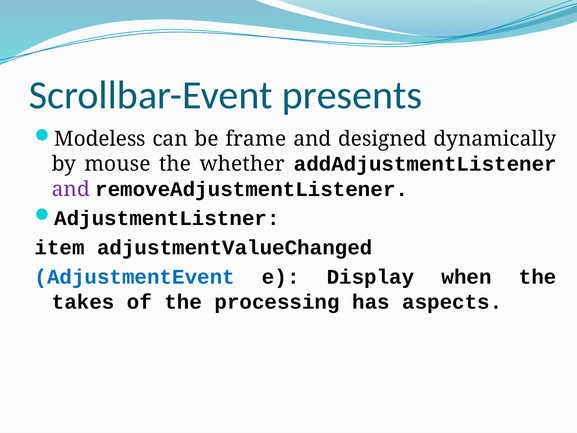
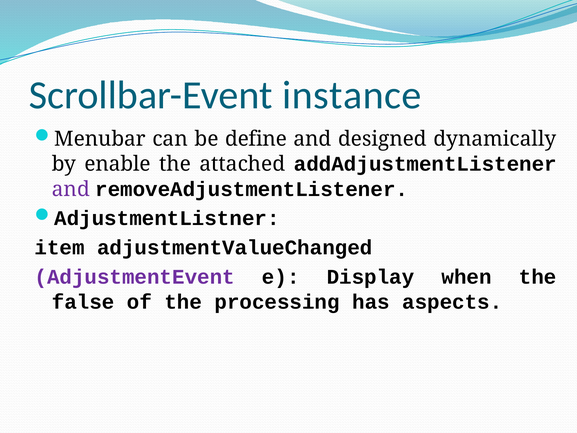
presents: presents -> instance
Modeless: Modeless -> Menubar
frame: frame -> define
mouse: mouse -> enable
whether: whether -> attached
AdjustmentEvent colour: blue -> purple
takes: takes -> false
